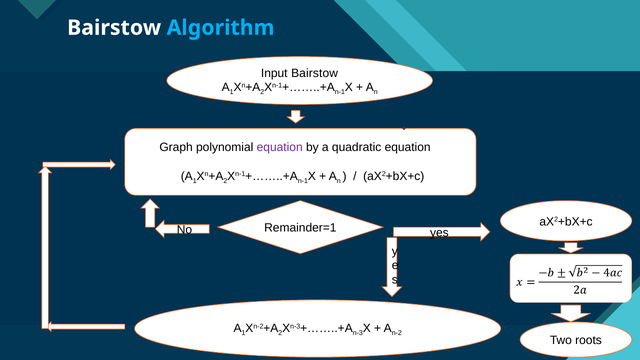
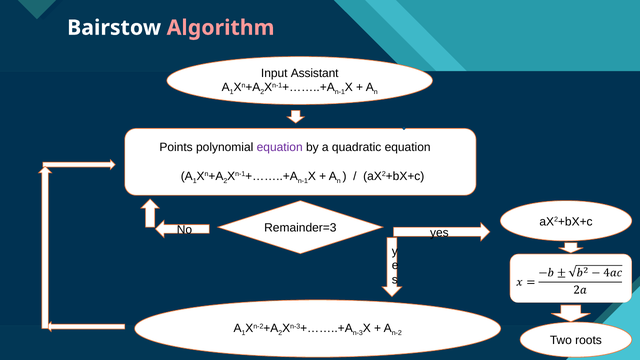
Algorithm colour: light blue -> pink
Input Bairstow: Bairstow -> Assistant
Graph: Graph -> Points
Remainder=1: Remainder=1 -> Remainder=3
